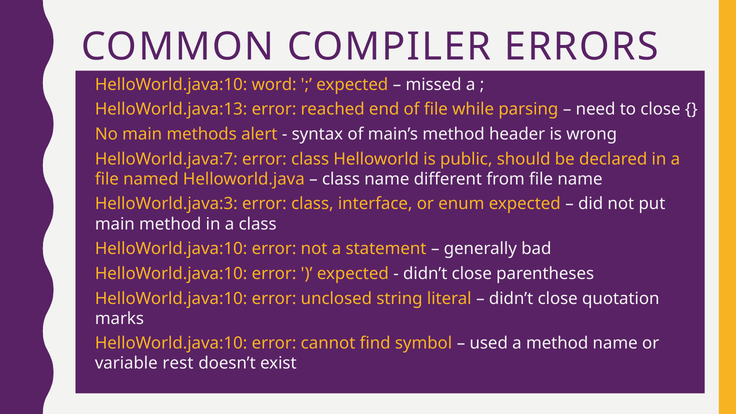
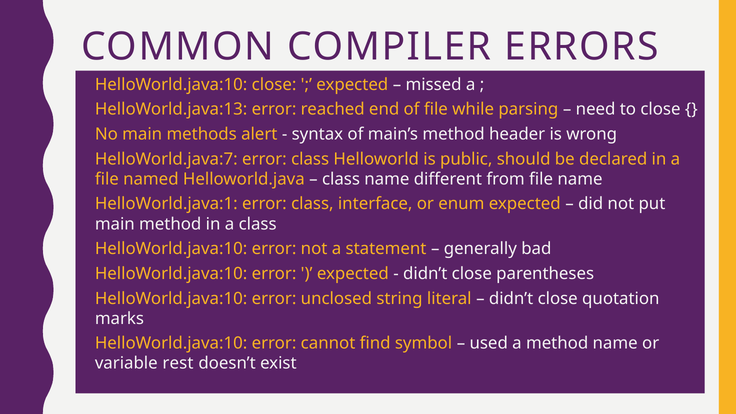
HelloWorld.java:10 word: word -> close
HelloWorld.java:3: HelloWorld.java:3 -> HelloWorld.java:1
